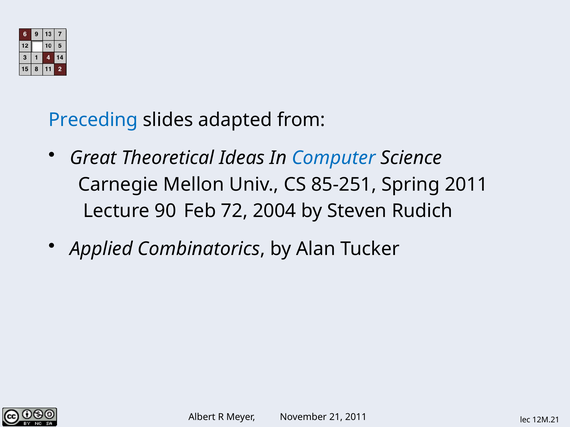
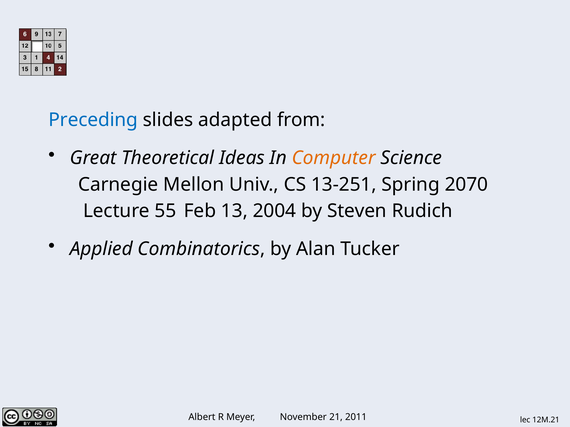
Computer colour: blue -> orange
85-251: 85-251 -> 13-251
Spring 2011: 2011 -> 2070
90: 90 -> 55
72: 72 -> 13
